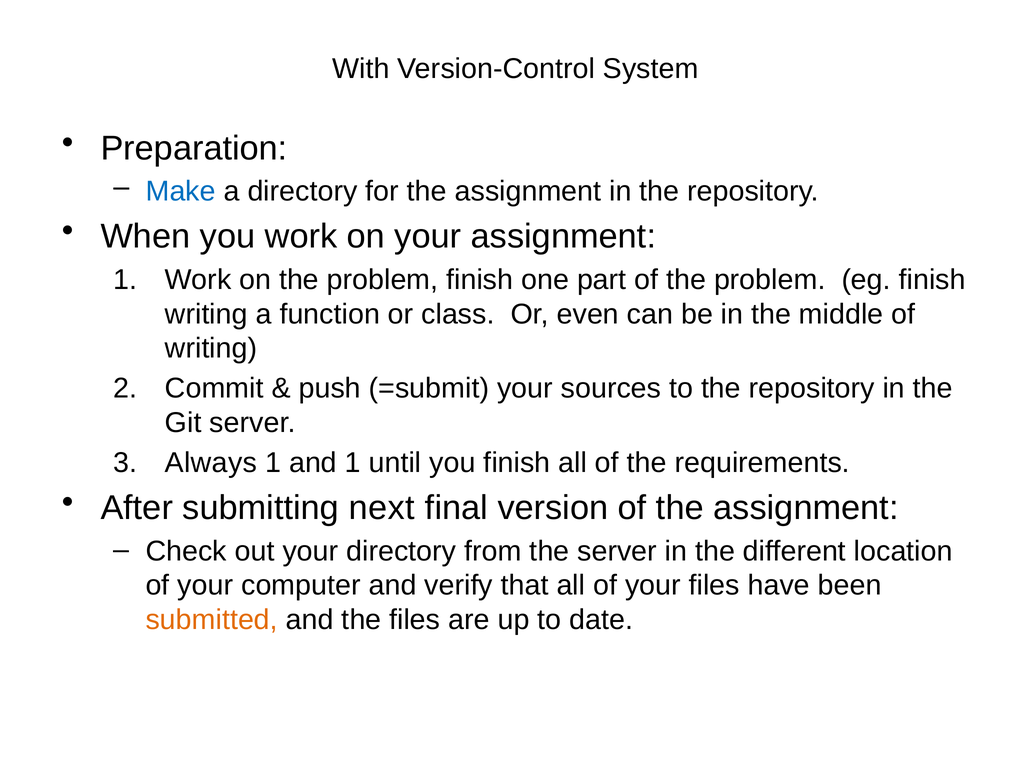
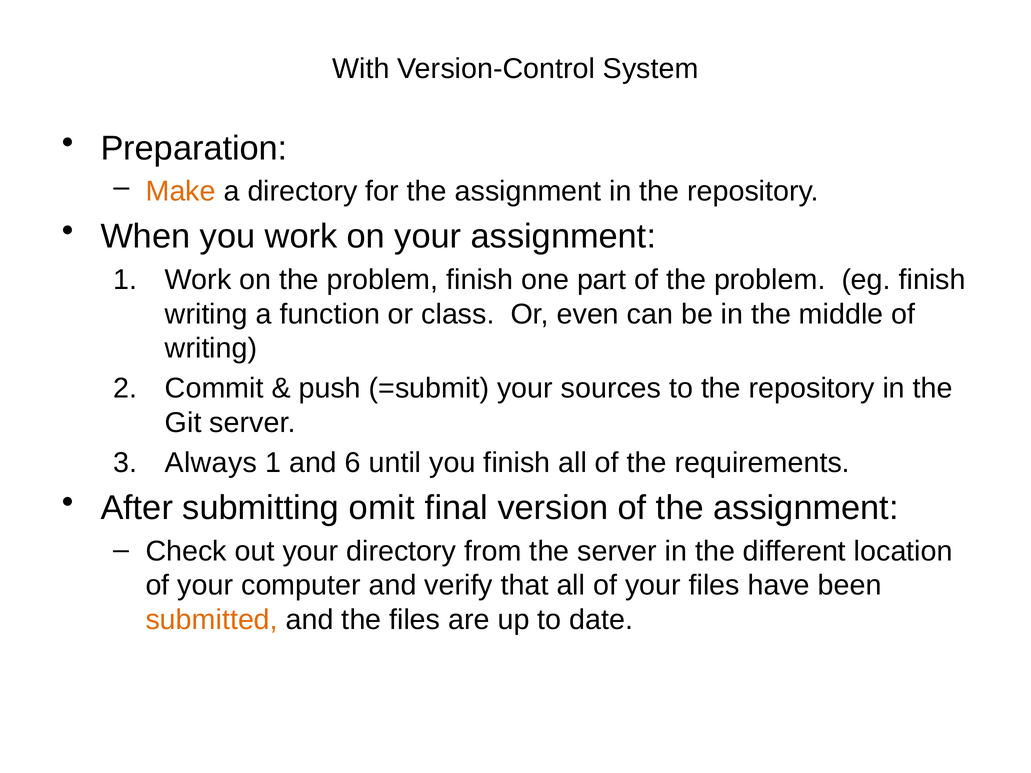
Make colour: blue -> orange
and 1: 1 -> 6
next: next -> omit
